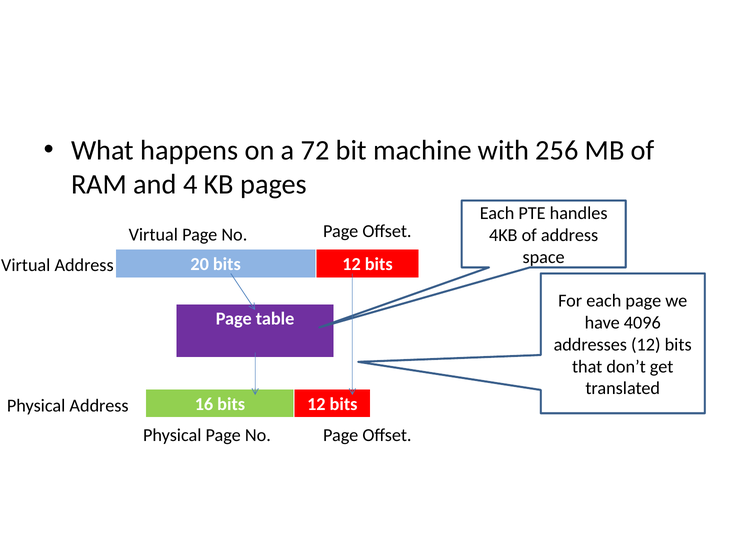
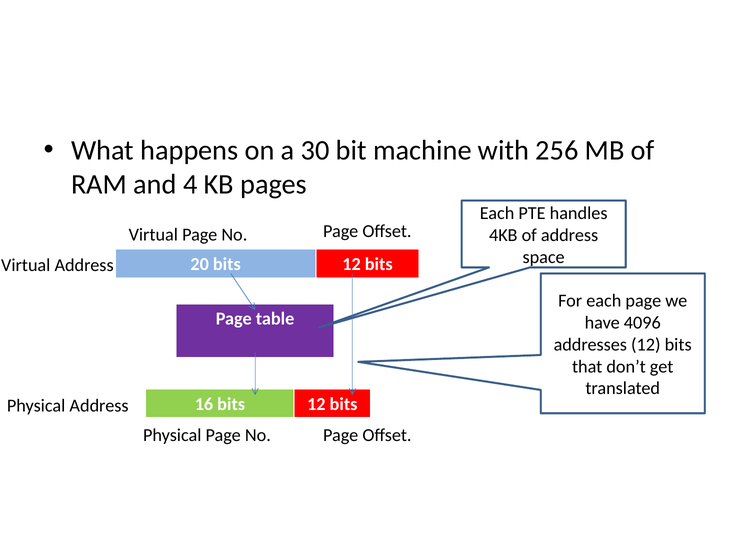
72: 72 -> 30
